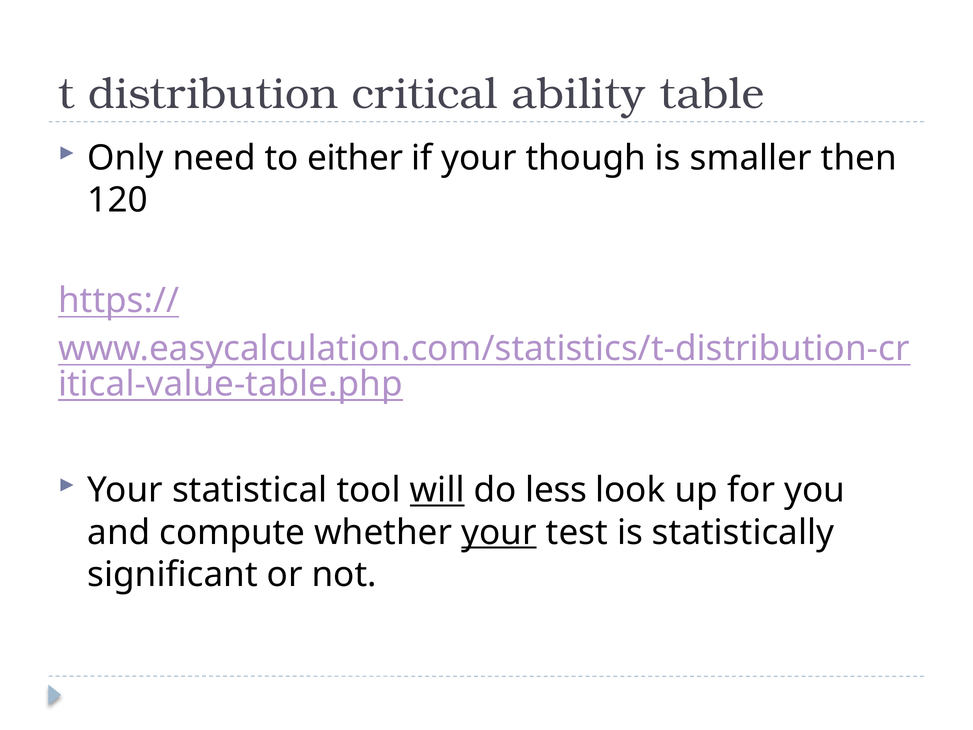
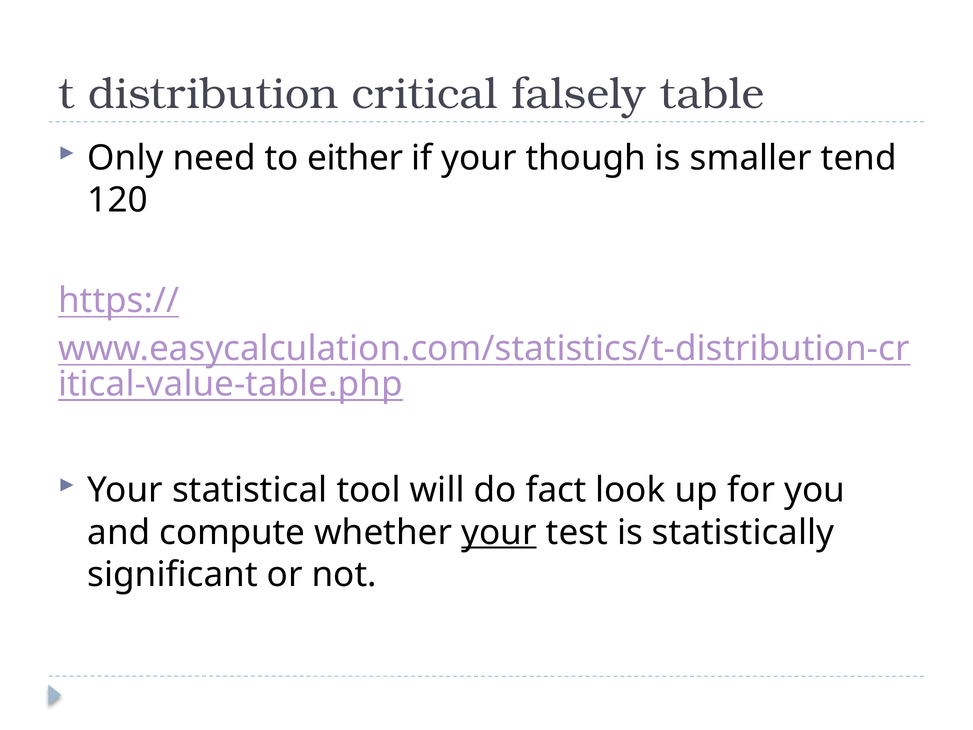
ability: ability -> falsely
then: then -> tend
will underline: present -> none
less: less -> fact
